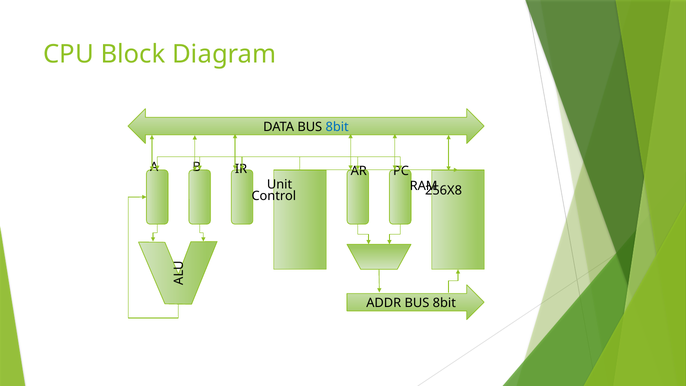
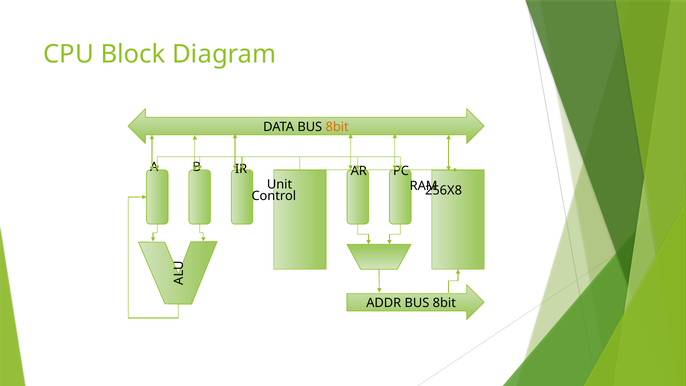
8bit at (337, 127) colour: blue -> orange
